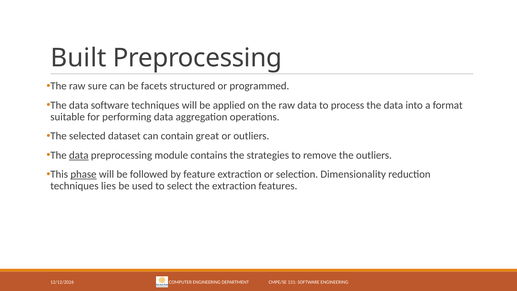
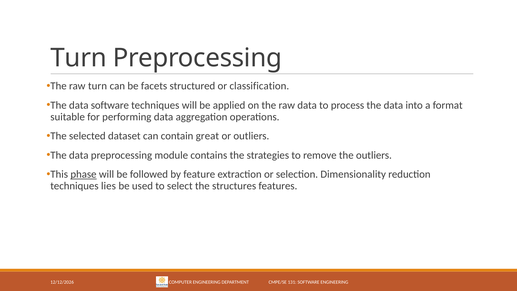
Built at (78, 58): Built -> Turn
raw sure: sure -> turn
programmed: programmed -> classification
data at (79, 155) underline: present -> none
the extraction: extraction -> structures
